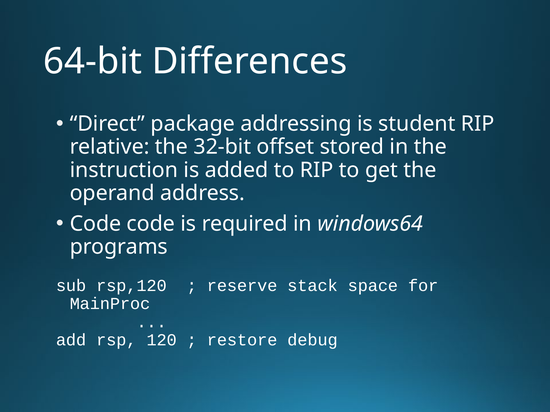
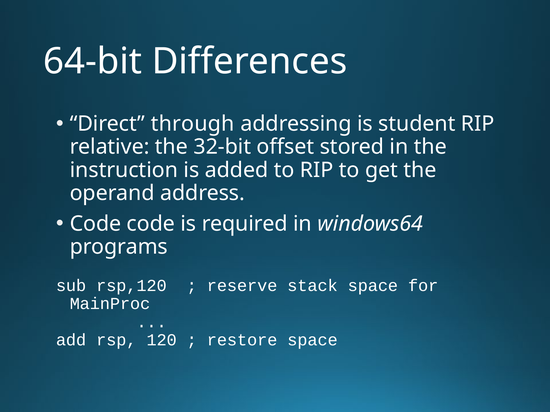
package: package -> through
restore debug: debug -> space
